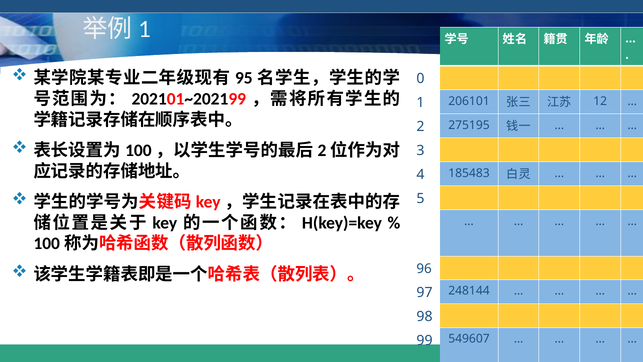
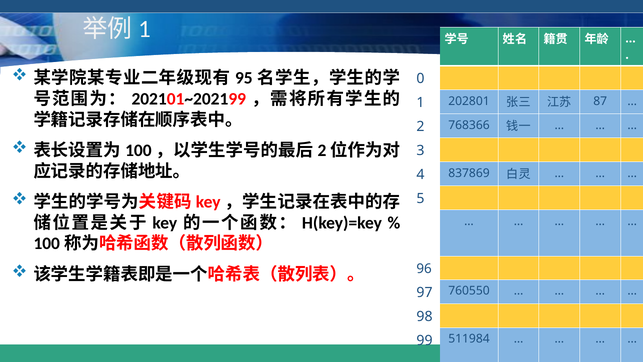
206101: 206101 -> 202801
12: 12 -> 87
275195: 275195 -> 768366
185483: 185483 -> 837869
248144: 248144 -> 760550
549607: 549607 -> 511984
